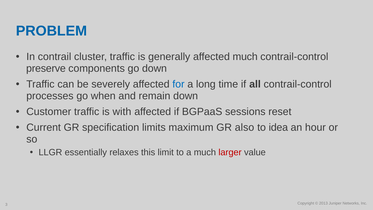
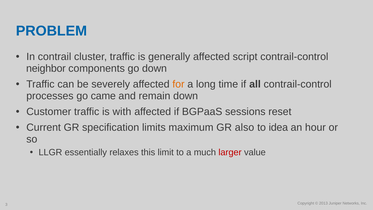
affected much: much -> script
preserve: preserve -> neighbor
for colour: blue -> orange
when: when -> came
